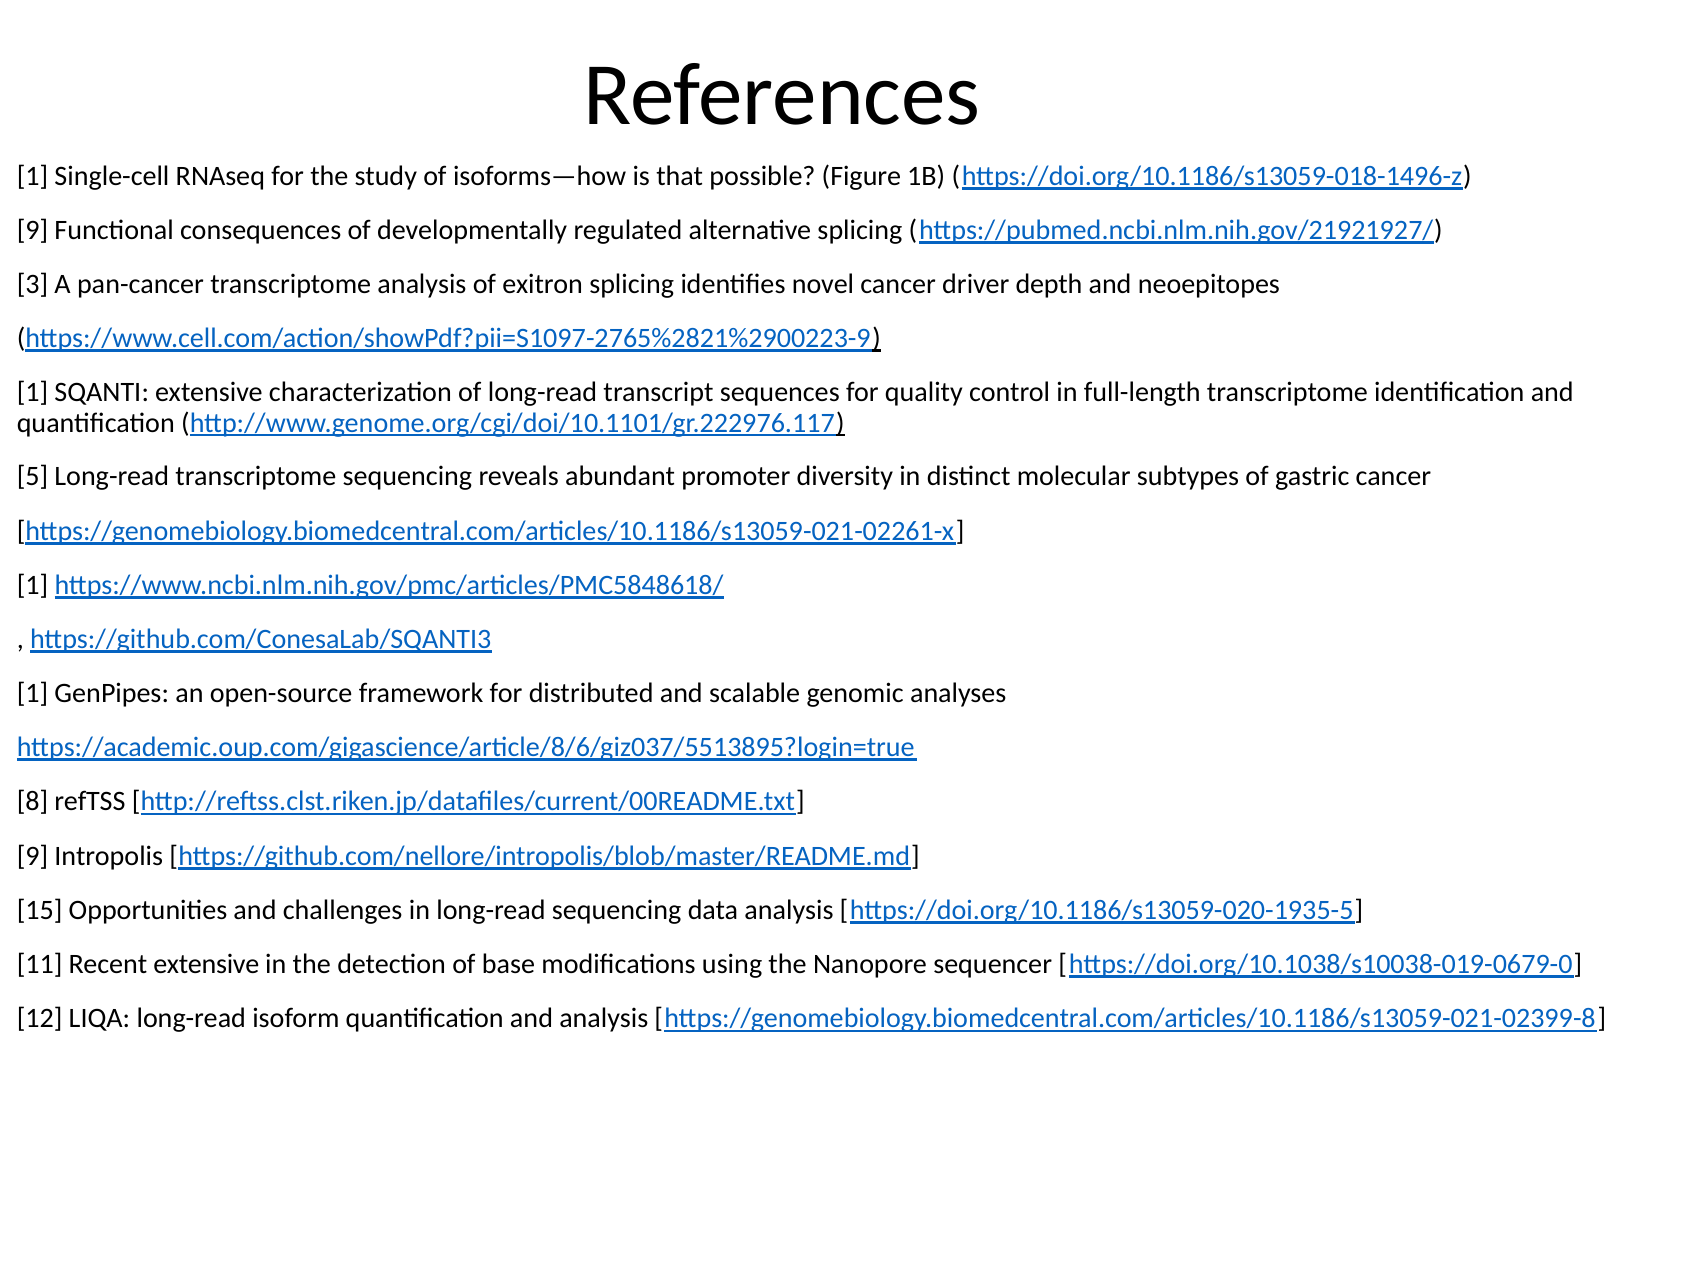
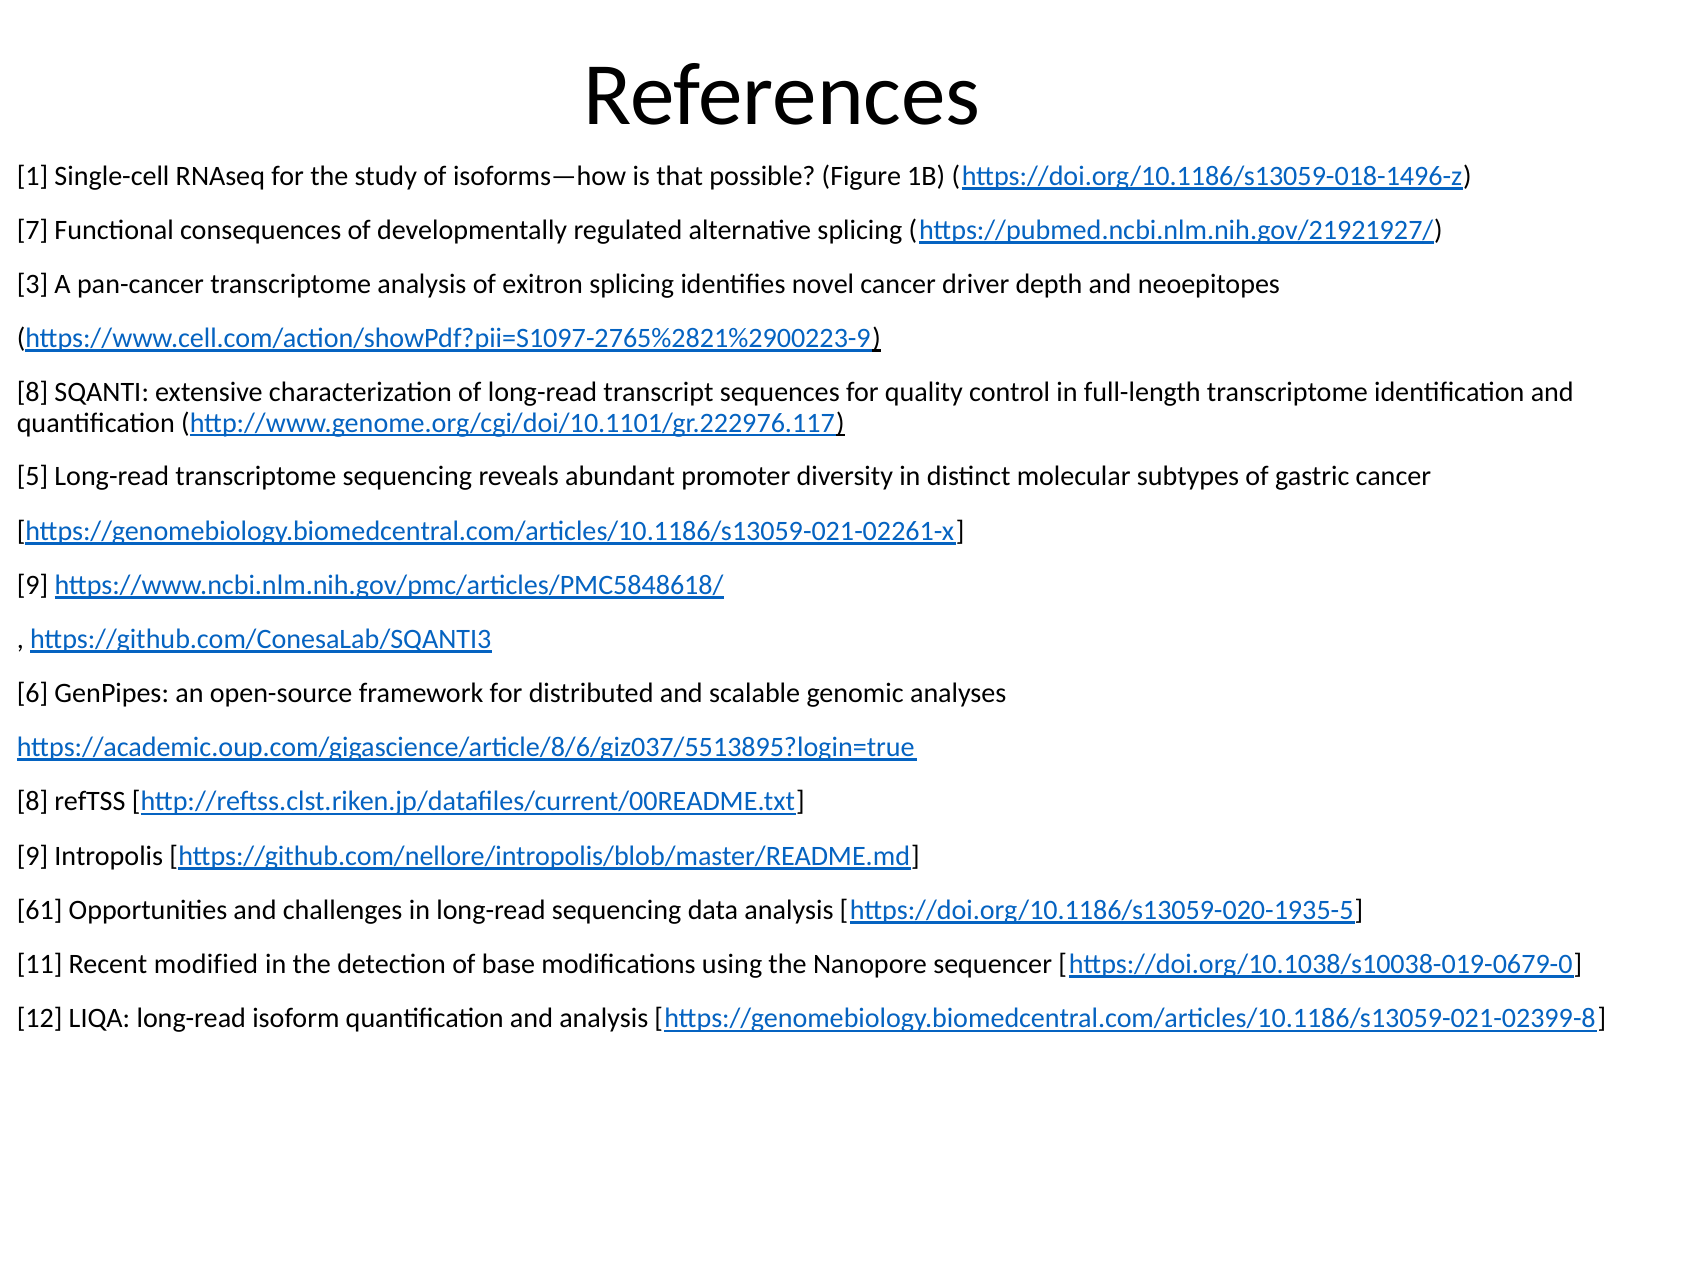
9 at (33, 230): 9 -> 7
1 at (33, 392): 1 -> 8
1 at (33, 585): 1 -> 9
1 at (33, 693): 1 -> 6
15: 15 -> 61
Recent extensive: extensive -> modified
